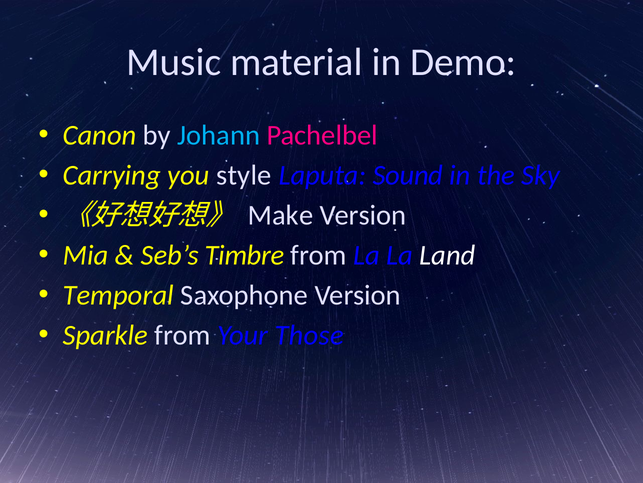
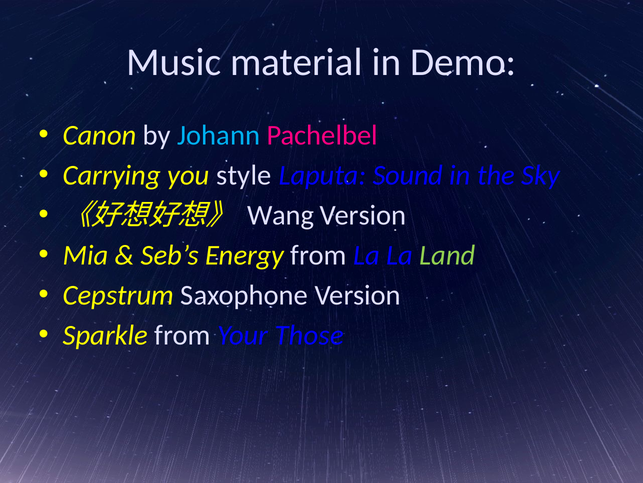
Make: Make -> Wang
Timbre: Timbre -> Energy
Land colour: white -> light green
Temporal: Temporal -> Cepstrum
